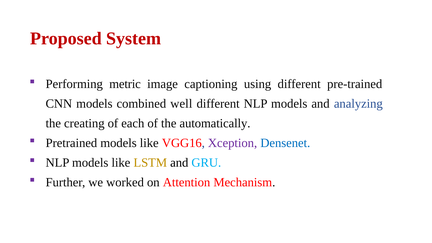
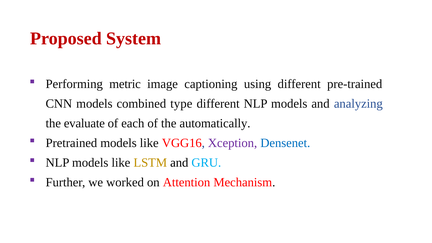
well: well -> type
creating: creating -> evaluate
